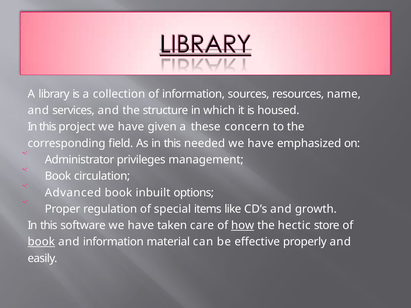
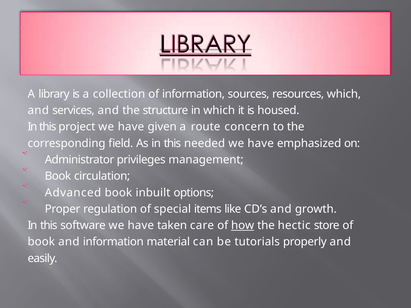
resources name: name -> which
these: these -> route
book at (41, 242) underline: present -> none
effective: effective -> tutorials
